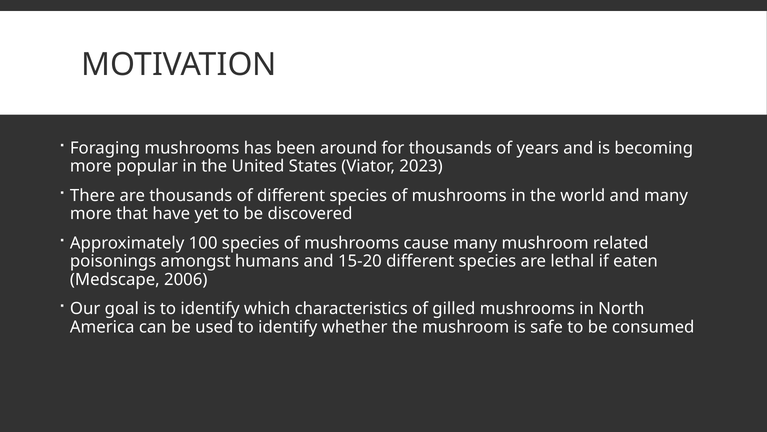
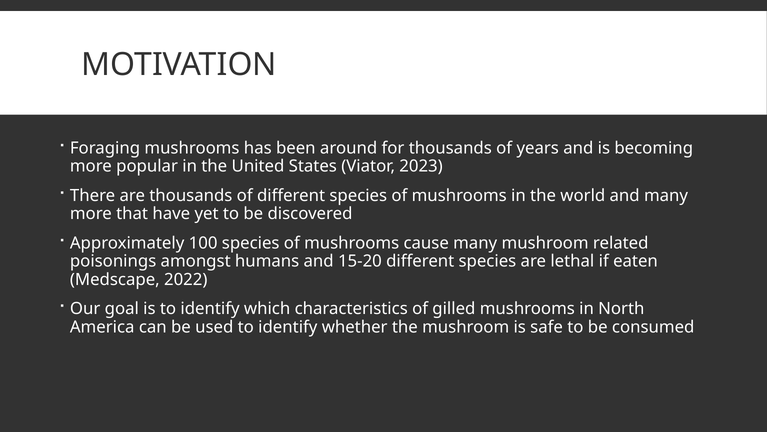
2006: 2006 -> 2022
